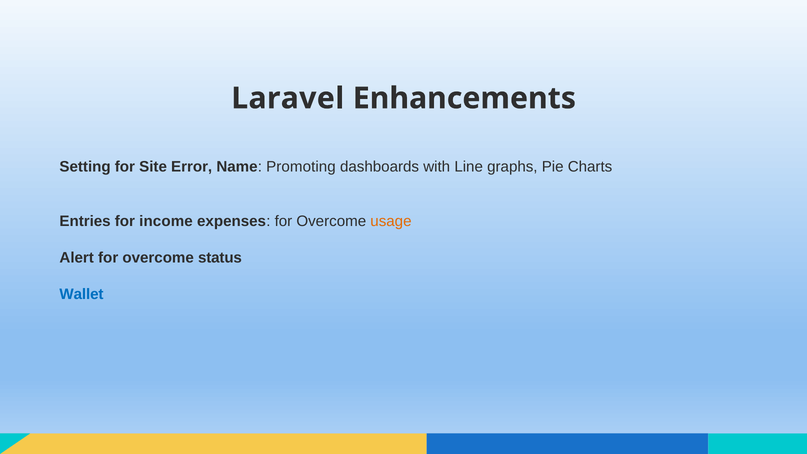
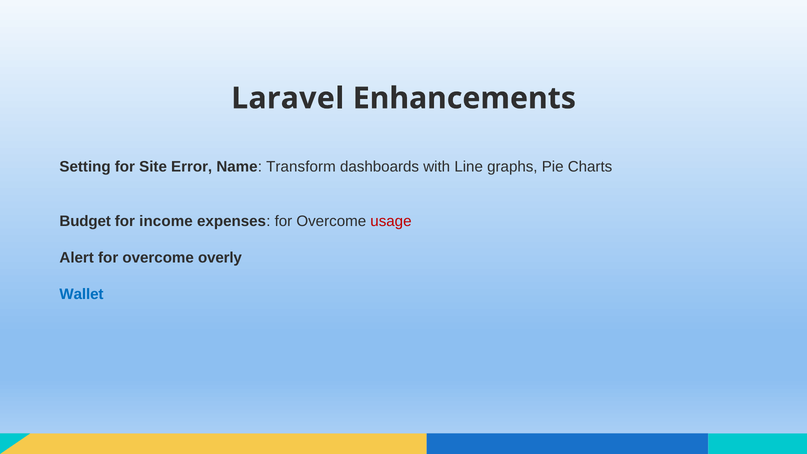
Promoting: Promoting -> Transform
Entries: Entries -> Budget
usage colour: orange -> red
status: status -> overly
